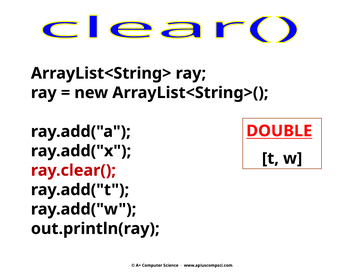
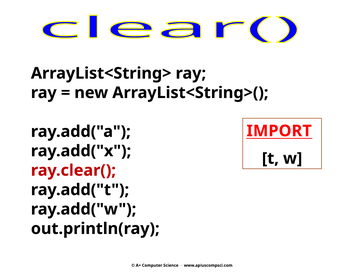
DOUBLE: DOUBLE -> IMPORT
